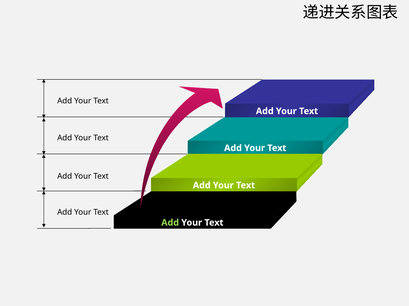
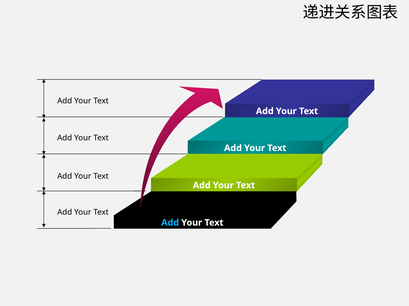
Add at (170, 223) colour: light green -> light blue
